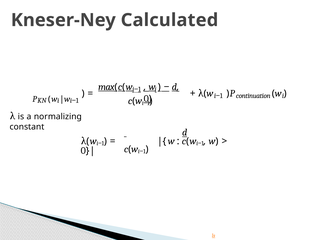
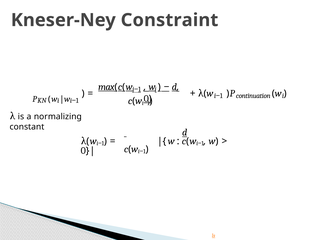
Calculated: Calculated -> Constraint
